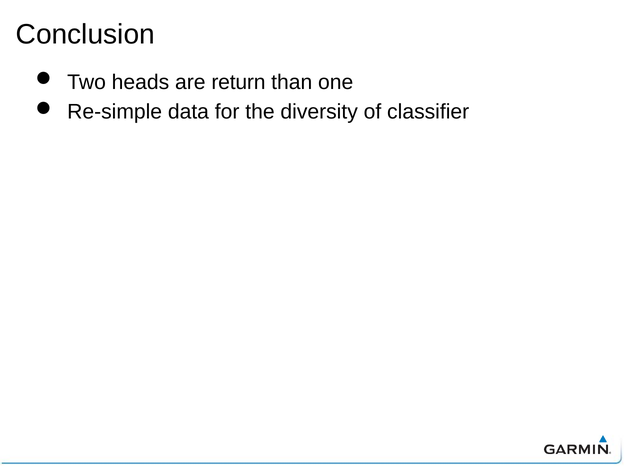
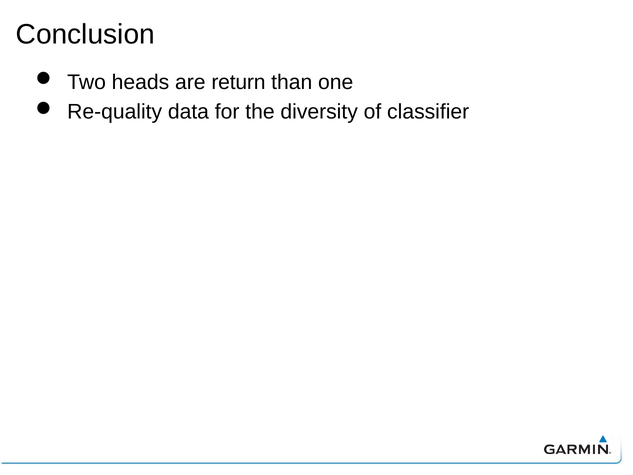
Re-simple: Re-simple -> Re-quality
